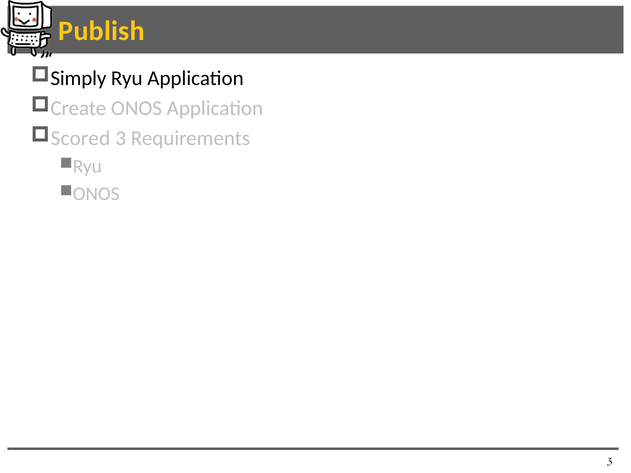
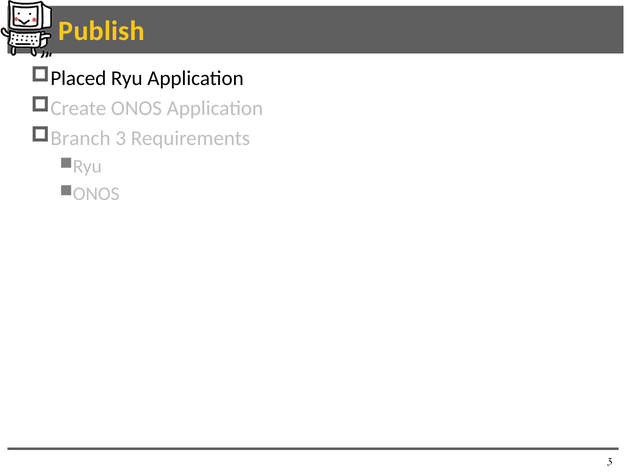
Simply: Simply -> Placed
Scored: Scored -> Branch
